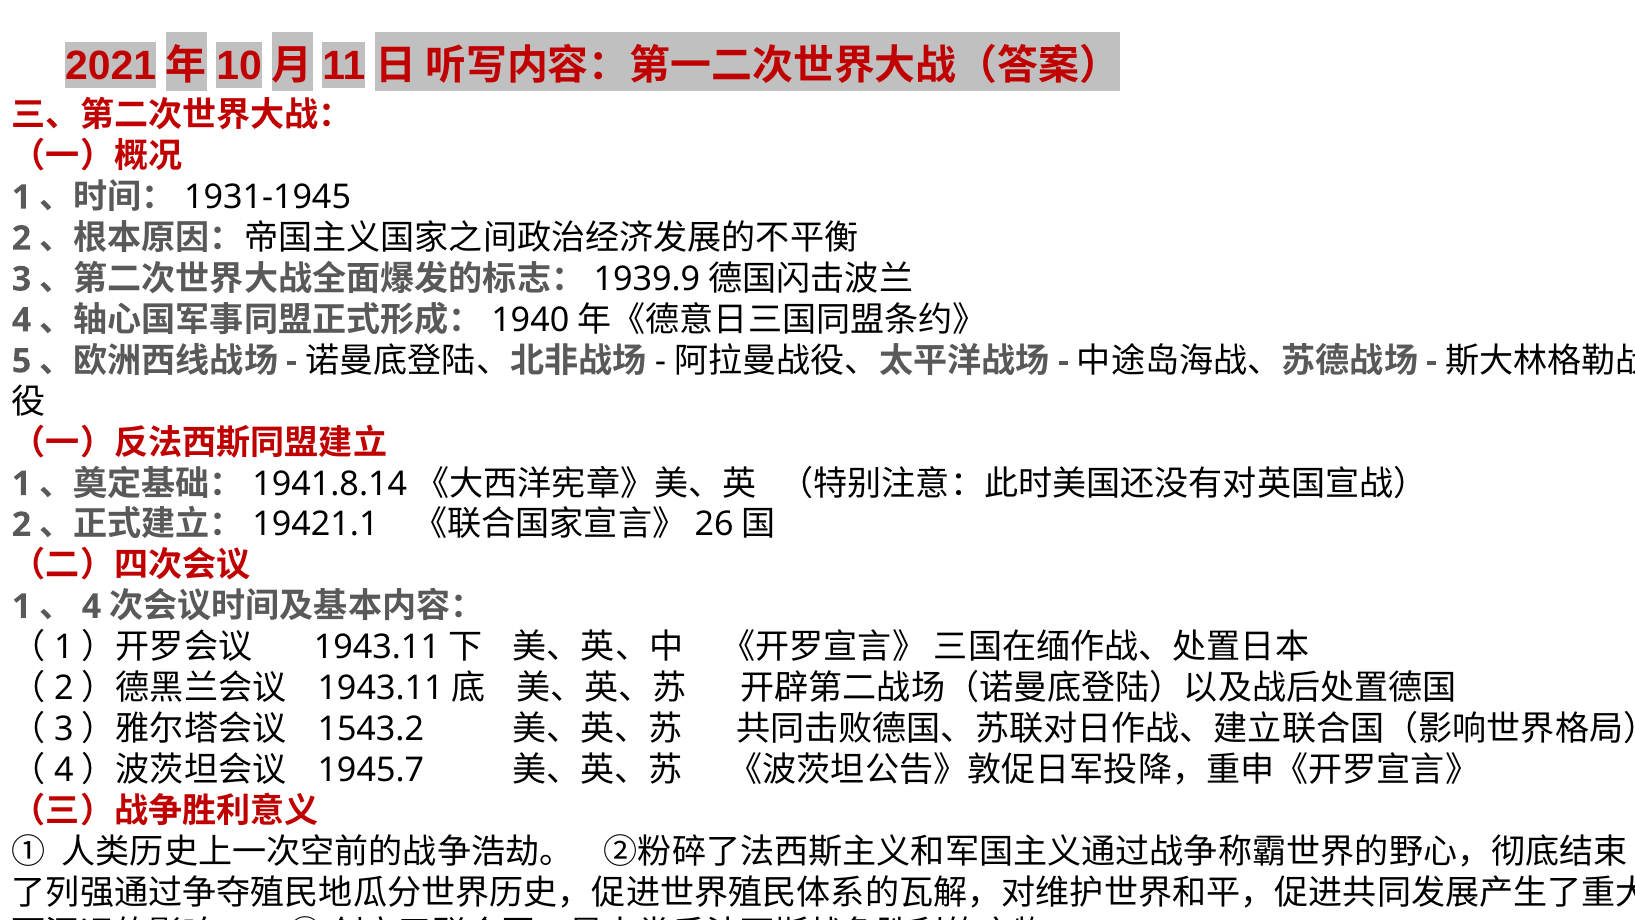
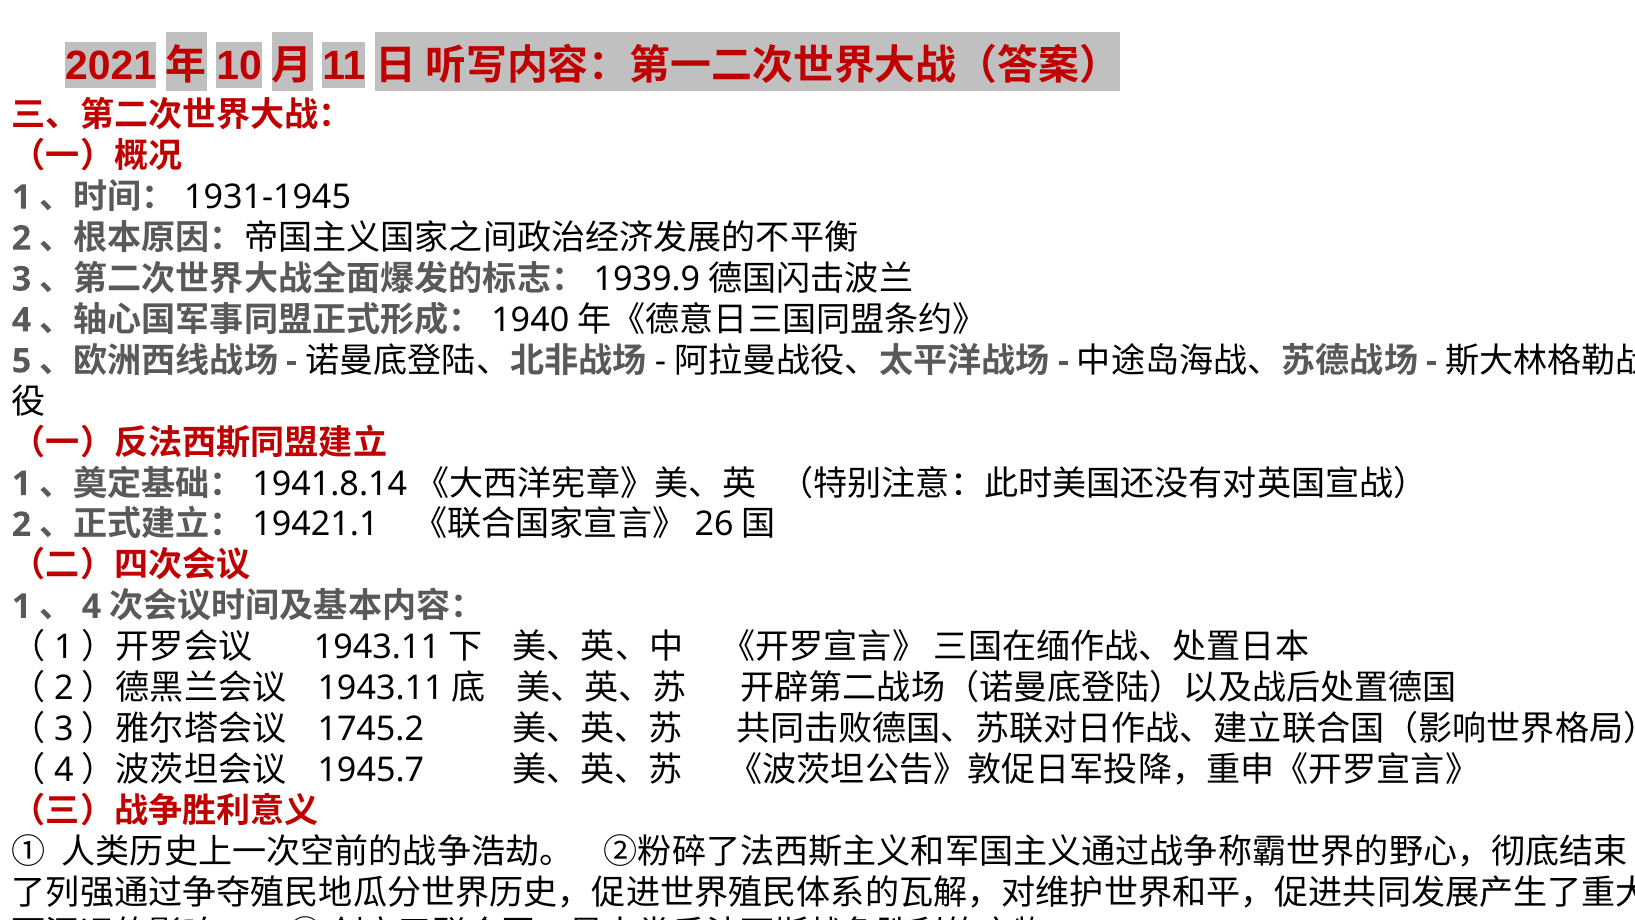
1543.2: 1543.2 -> 1745.2
